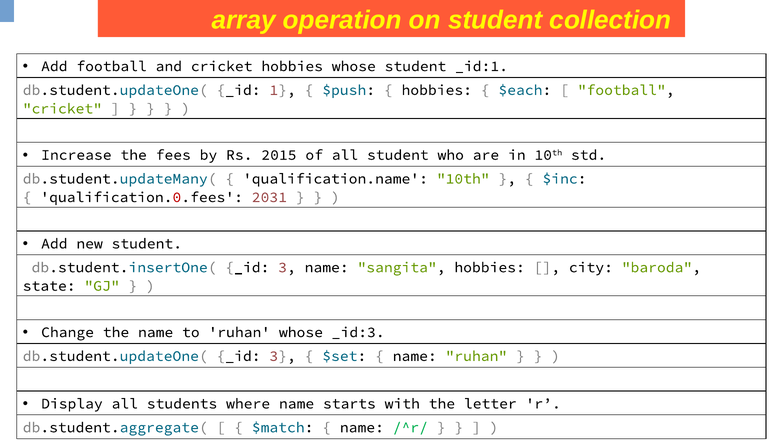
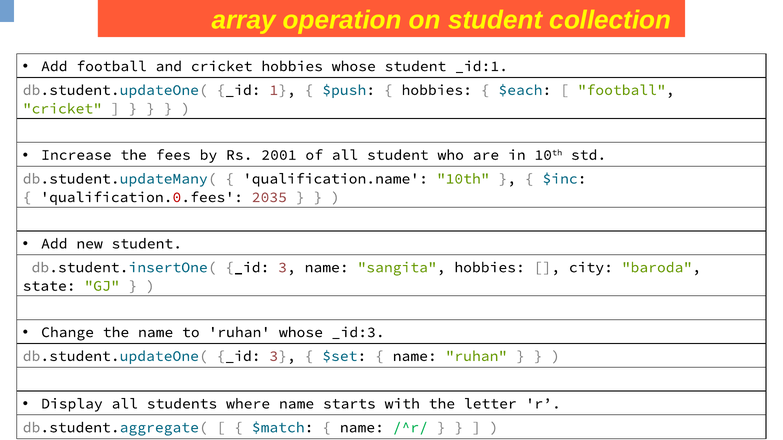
2015: 2015 -> 2001
2031: 2031 -> 2035
